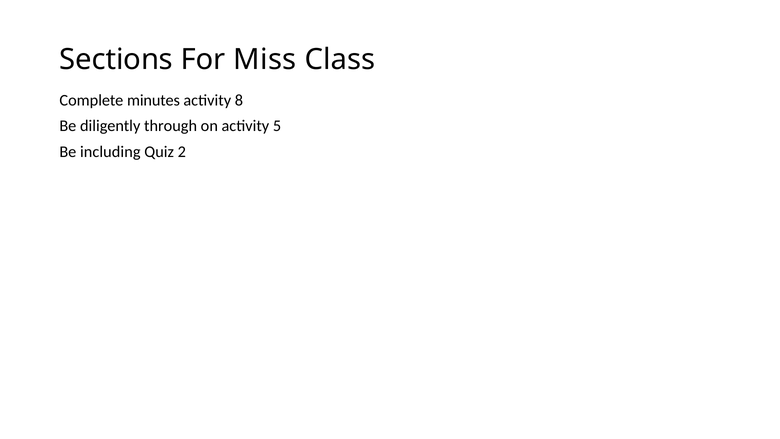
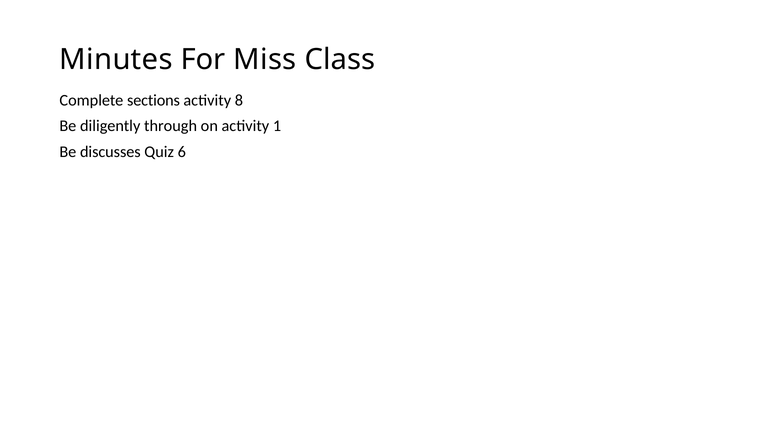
Sections: Sections -> Minutes
minutes: minutes -> sections
5: 5 -> 1
including: including -> discusses
2: 2 -> 6
